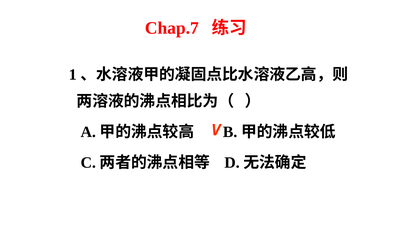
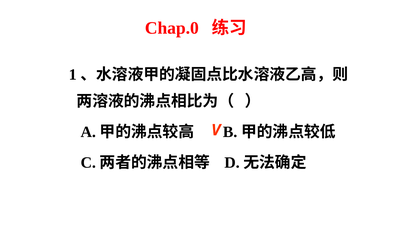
Chap.7: Chap.7 -> Chap.0
